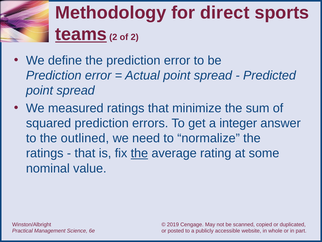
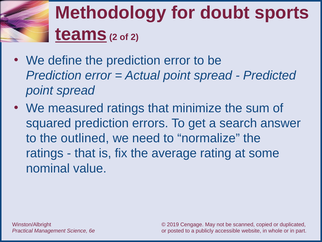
direct: direct -> doubt
integer: integer -> search
the at (139, 153) underline: present -> none
